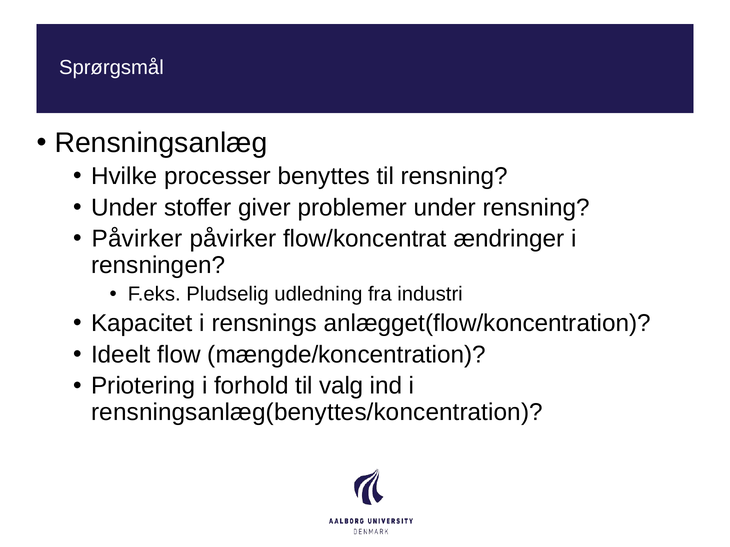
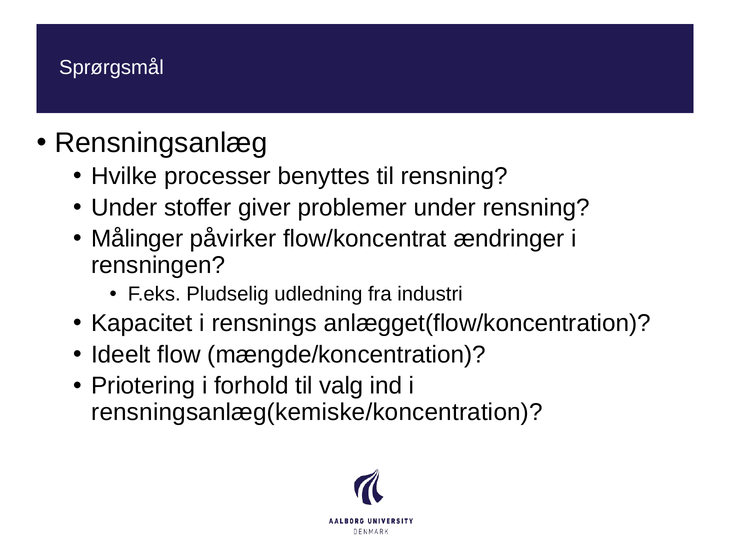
Påvirker at (137, 239): Påvirker -> Målinger
rensningsanlæg(benyttes/koncentration: rensningsanlæg(benyttes/koncentration -> rensningsanlæg(kemiske/koncentration
